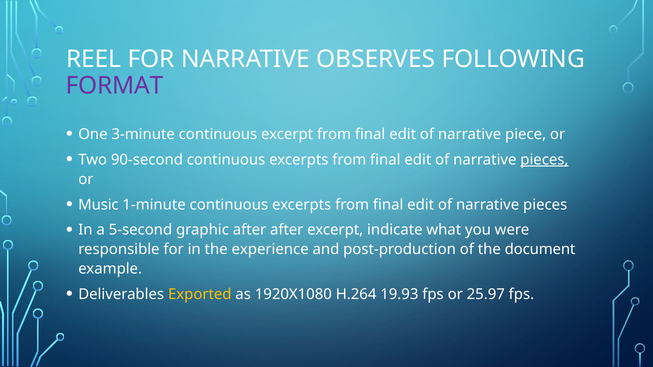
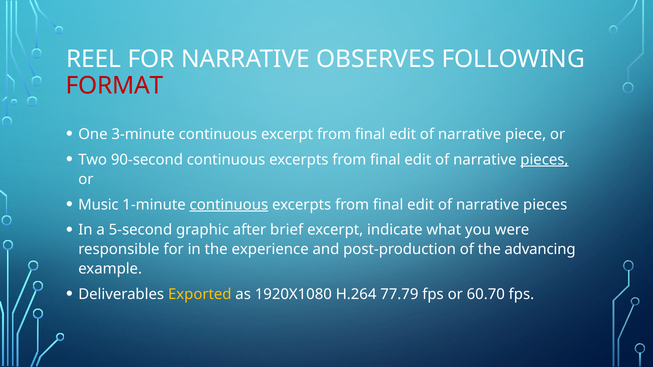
FORMAT colour: purple -> red
continuous at (229, 205) underline: none -> present
after after: after -> brief
document: document -> advancing
19.93: 19.93 -> 77.79
25.97: 25.97 -> 60.70
